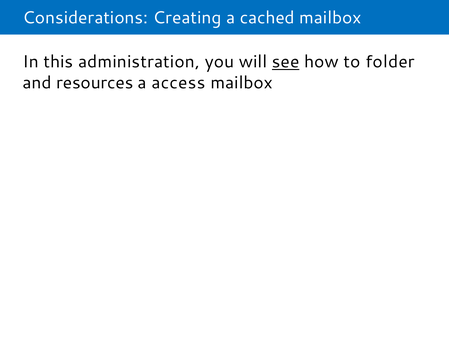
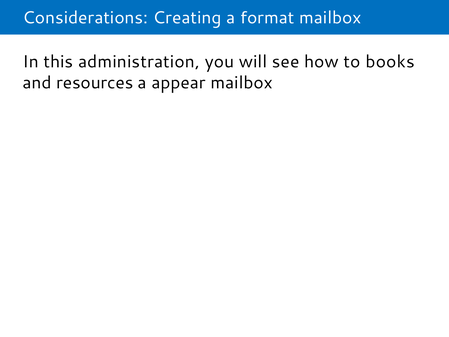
cached: cached -> format
see underline: present -> none
folder: folder -> books
access: access -> appear
